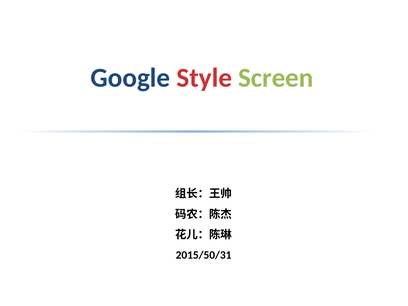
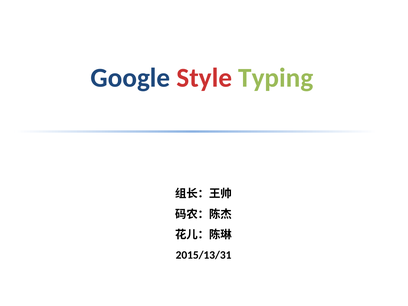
Screen: Screen -> Typing
2015/50/31: 2015/50/31 -> 2015/13/31
